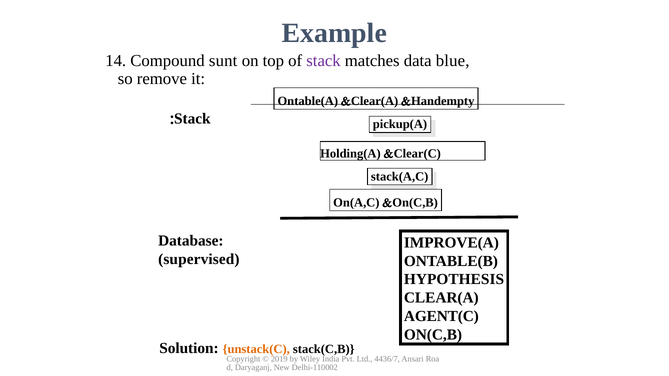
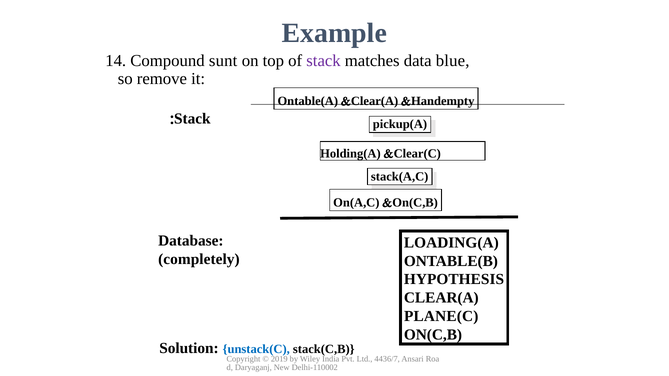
IMPROVE(A: IMPROVE(A -> LOADING(A
supervised: supervised -> completely
AGENT(C: AGENT(C -> PLANE(C
unstack(C colour: orange -> blue
